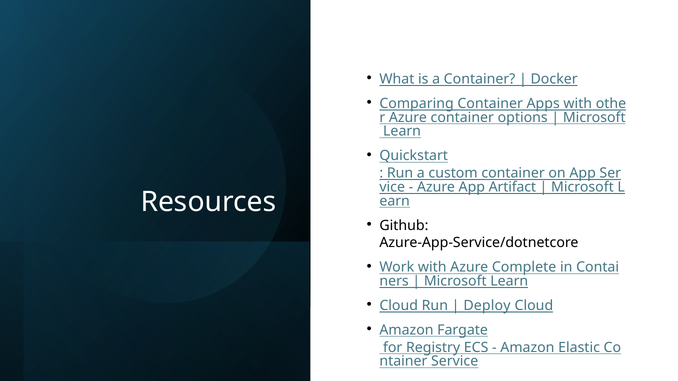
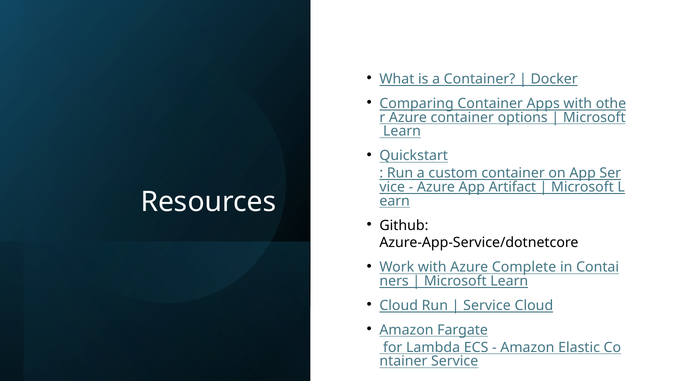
Deploy at (487, 306): Deploy -> Service
Registry: Registry -> Lambda
